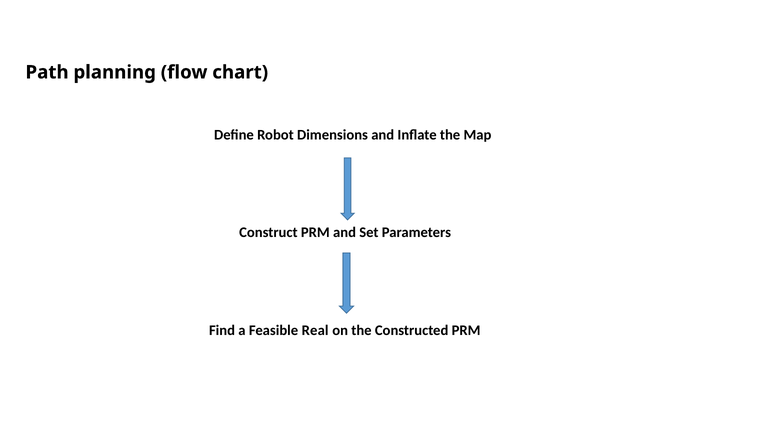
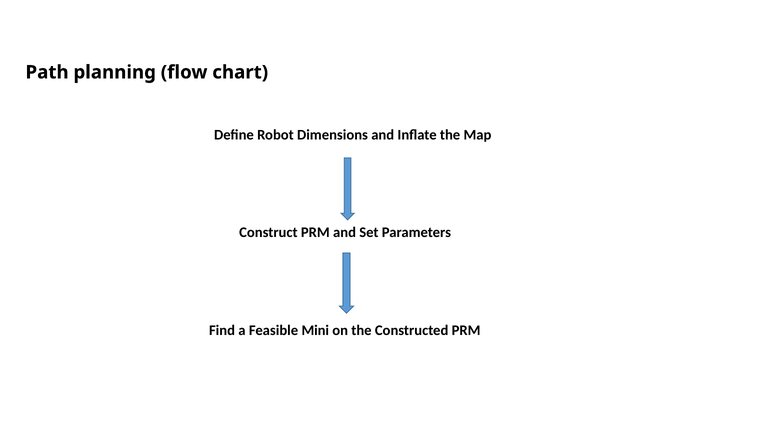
Real: Real -> Mini
